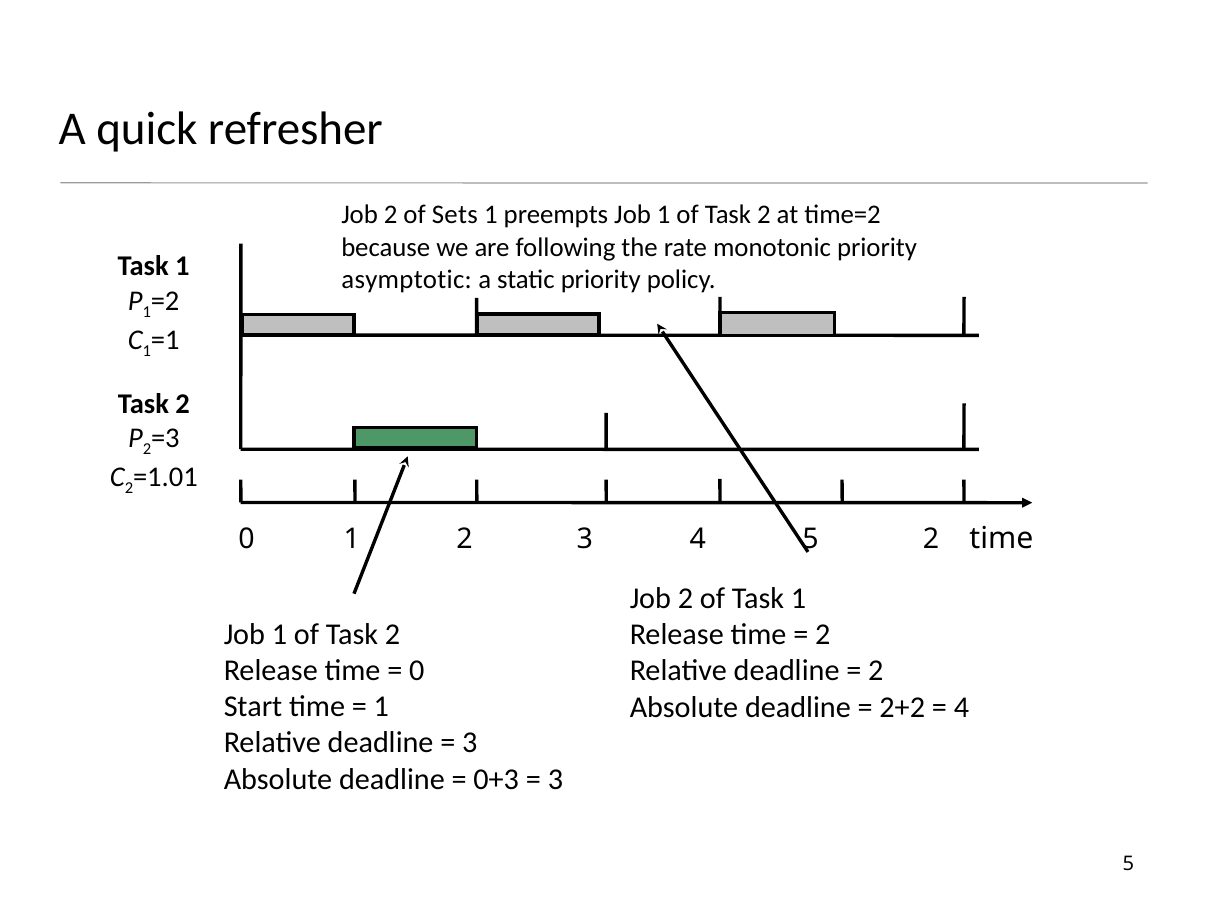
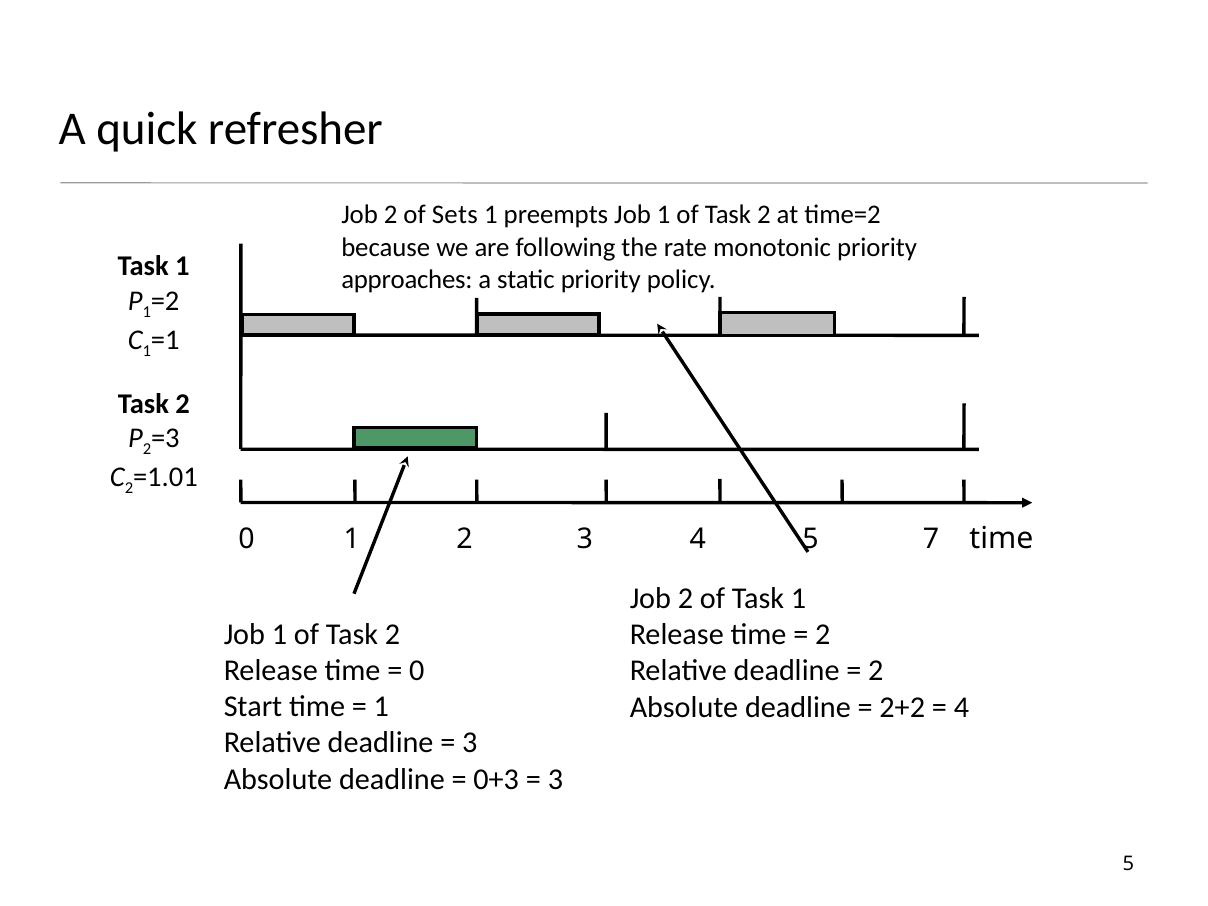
asymptotic: asymptotic -> approaches
5 2: 2 -> 7
